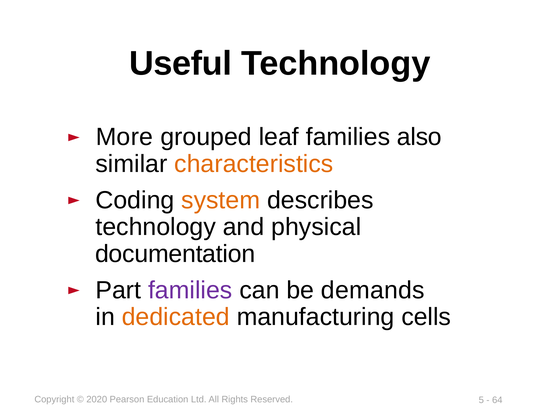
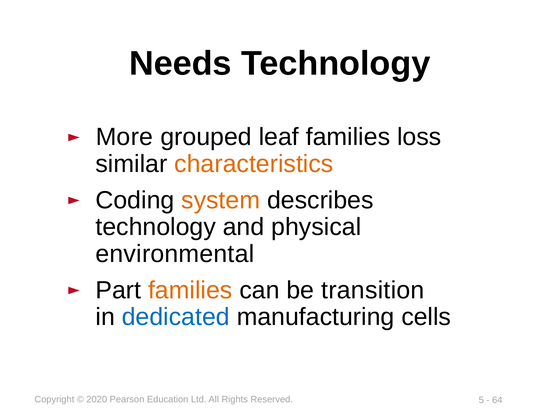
Useful: Useful -> Needs
also: also -> loss
documentation: documentation -> environmental
families at (190, 290) colour: purple -> orange
demands: demands -> transition
dedicated colour: orange -> blue
